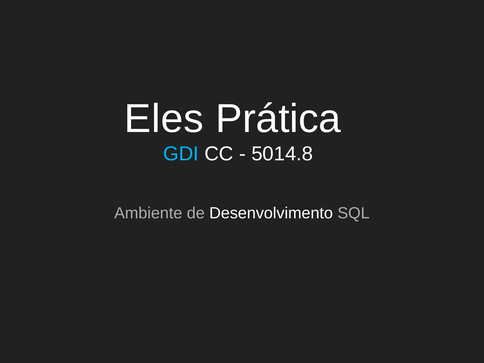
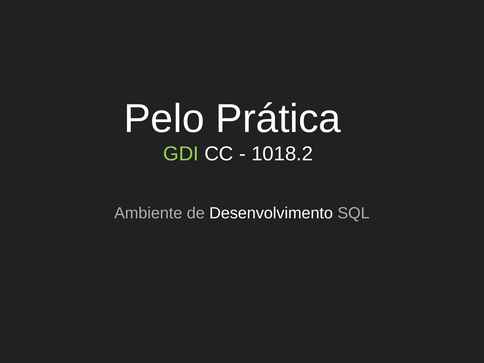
Eles: Eles -> Pelo
GDI colour: light blue -> light green
5014.8: 5014.8 -> 1018.2
